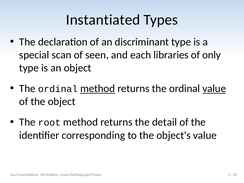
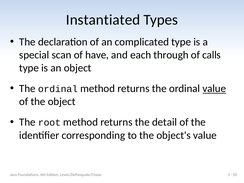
discriminant: discriminant -> complicated
seen: seen -> have
libraries: libraries -> through
only: only -> calls
method at (98, 89) underline: present -> none
